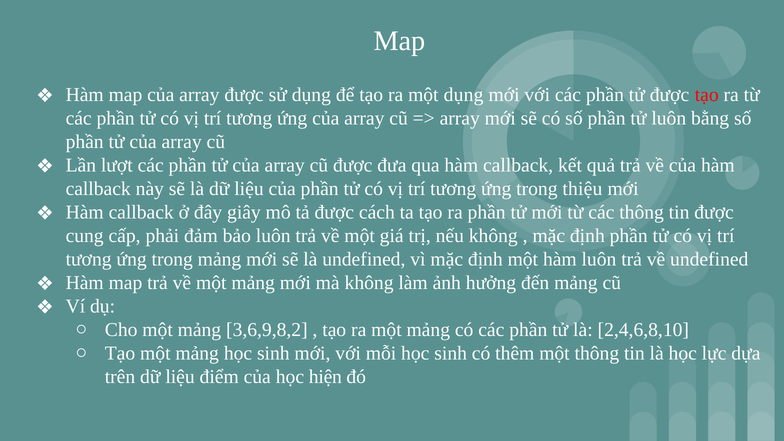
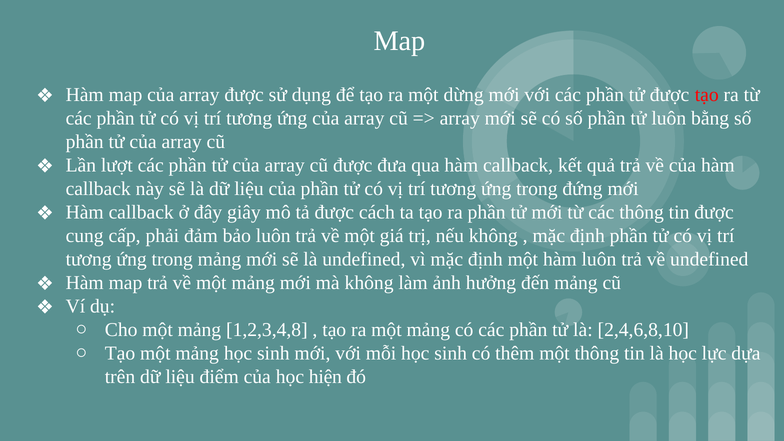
một dụng: dụng -> dừng
thiệu: thiệu -> đứng
3,6,9,8,2: 3,6,9,8,2 -> 1,2,3,4,8
